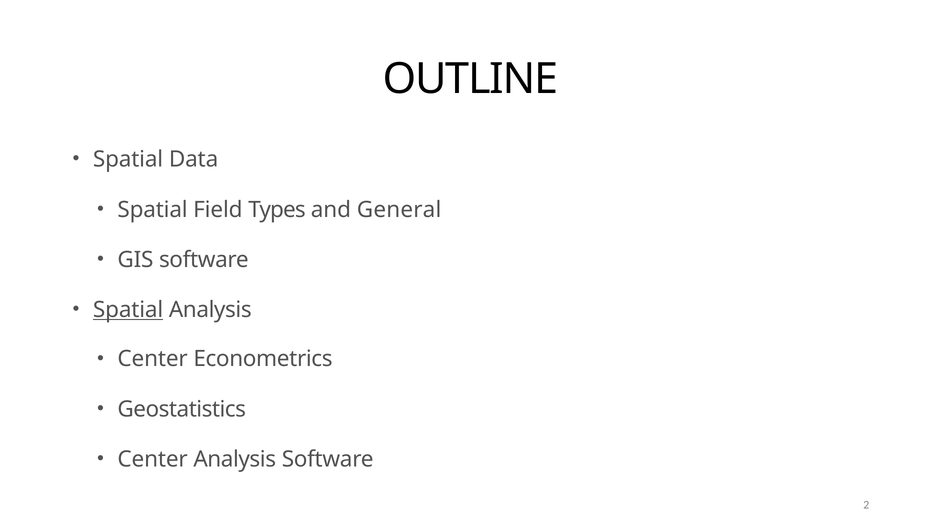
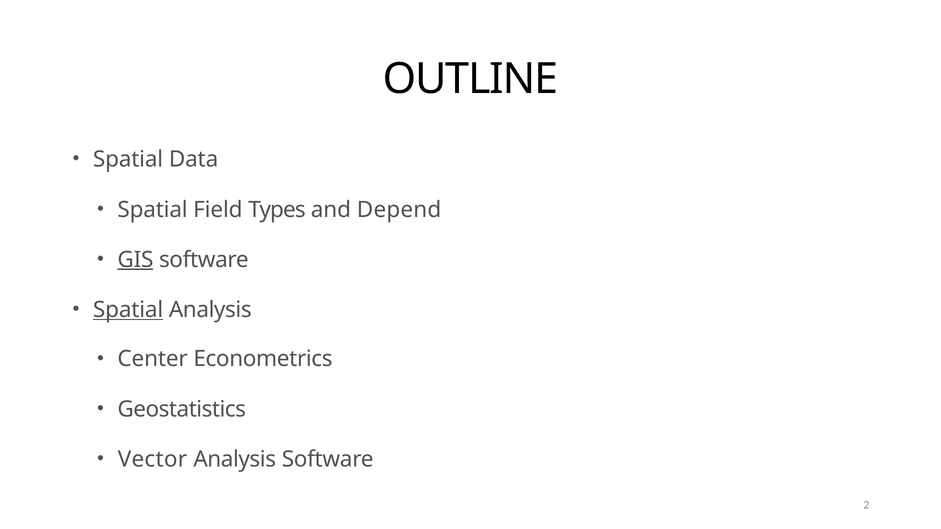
General: General -> Depend
GIS underline: none -> present
Center at (153, 460): Center -> Vector
